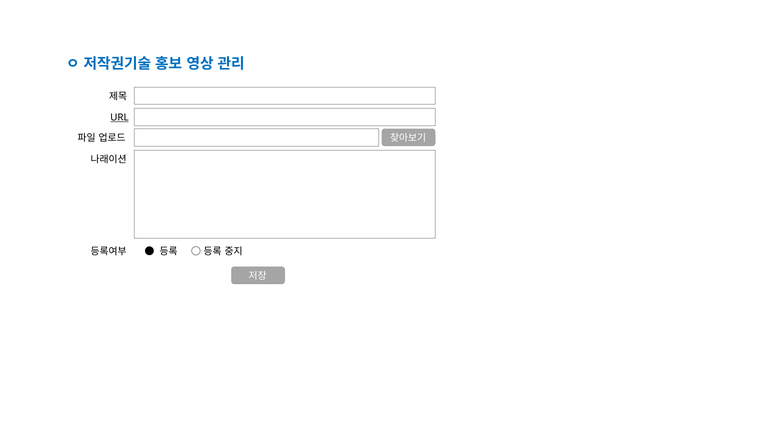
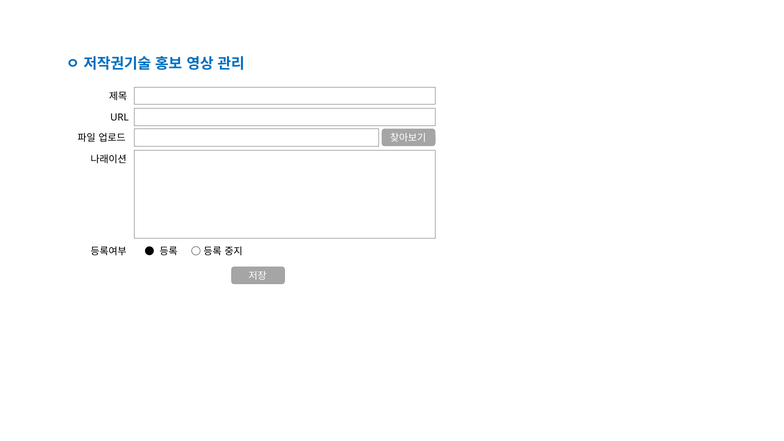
URL underline: present -> none
